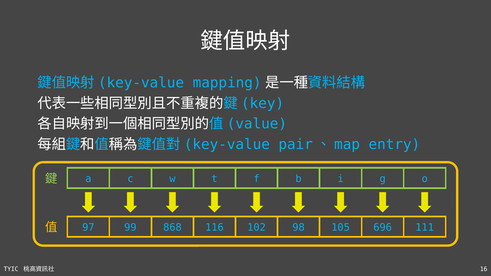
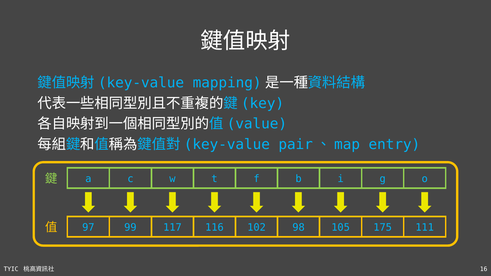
868: 868 -> 117
696: 696 -> 175
